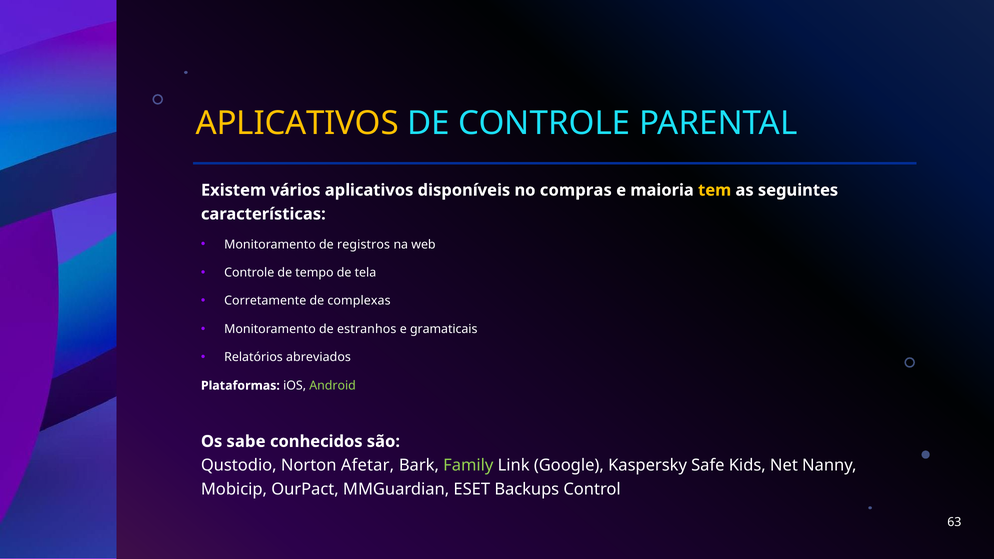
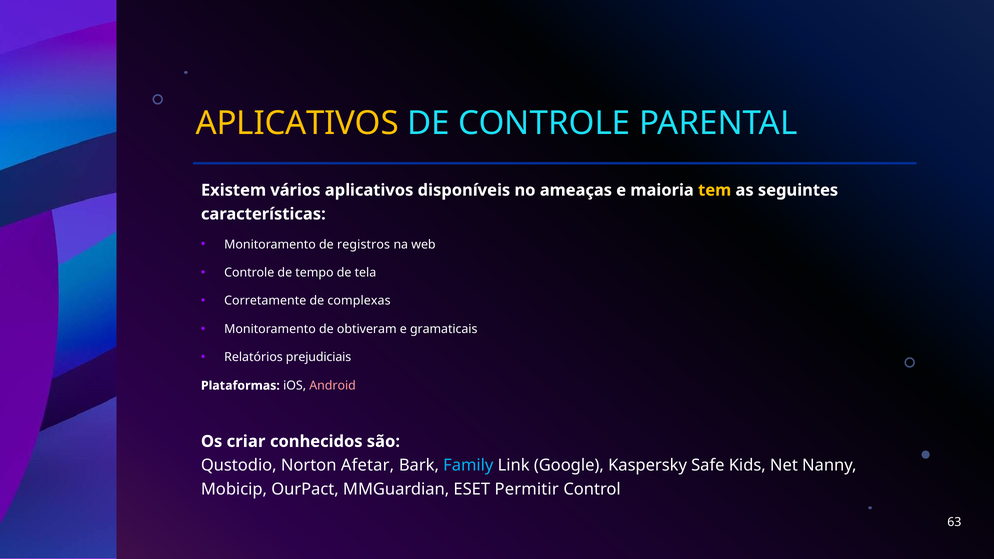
compras: compras -> ameaças
estranhos: estranhos -> obtiveram
abreviados: abreviados -> prejudiciais
Android colour: light green -> pink
sabe: sabe -> criar
Family colour: light green -> light blue
Backups: Backups -> Permitir
